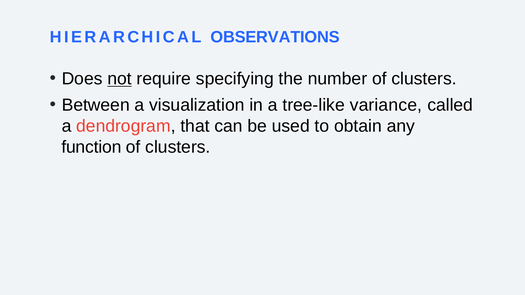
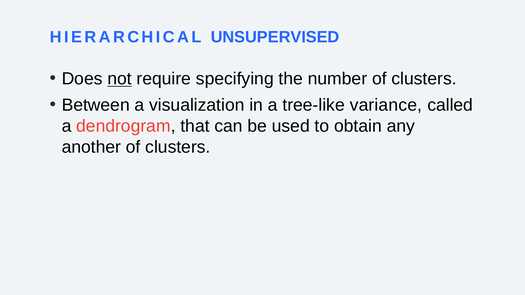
OBSERVATIONS: OBSERVATIONS -> UNSUPERVISED
function: function -> another
